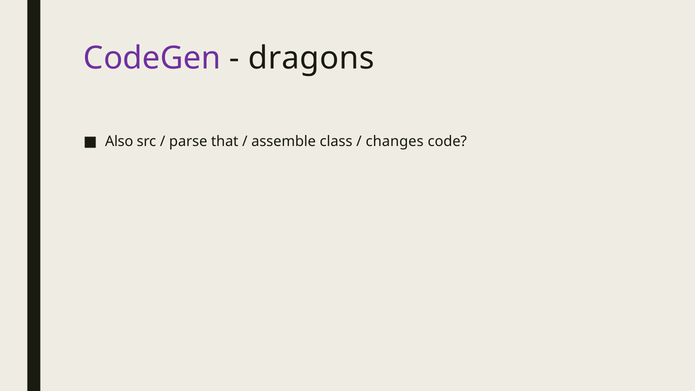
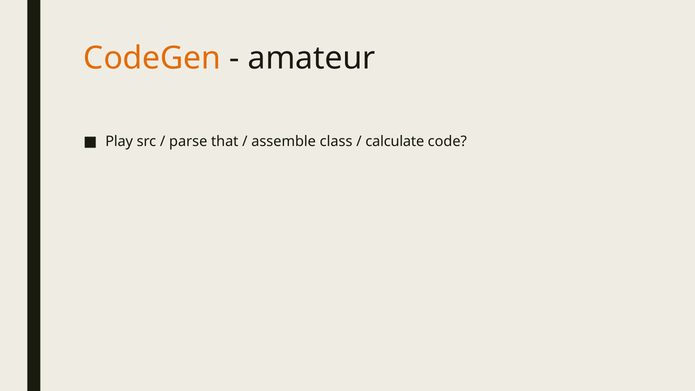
CodeGen colour: purple -> orange
dragons: dragons -> amateur
Also: Also -> Play
changes: changes -> calculate
